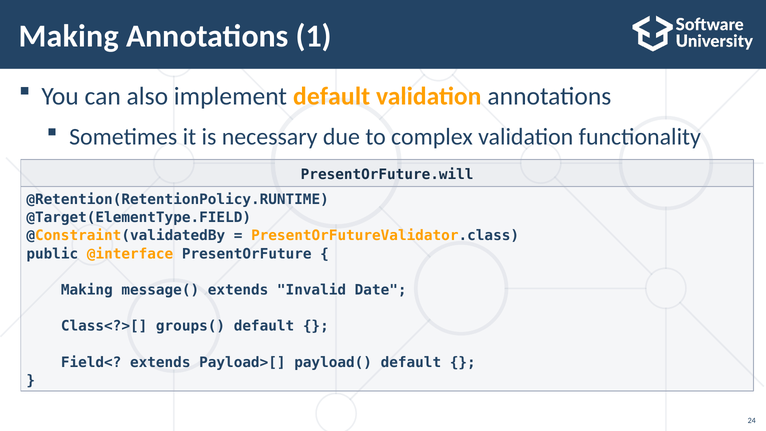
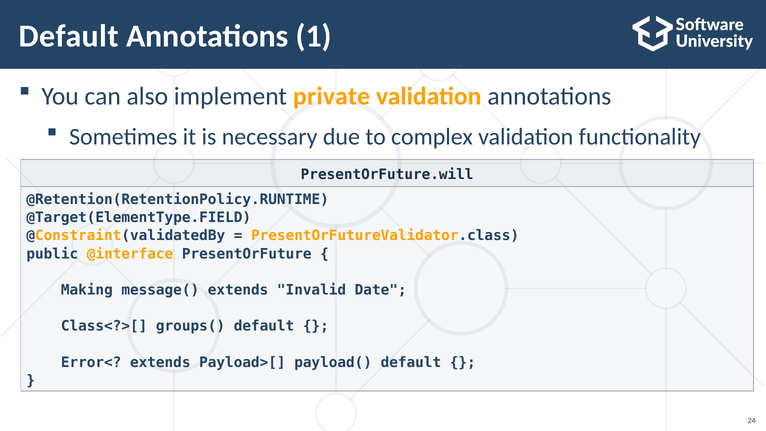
Making at (69, 36): Making -> Default
implement default: default -> private
Field<: Field< -> Error<
